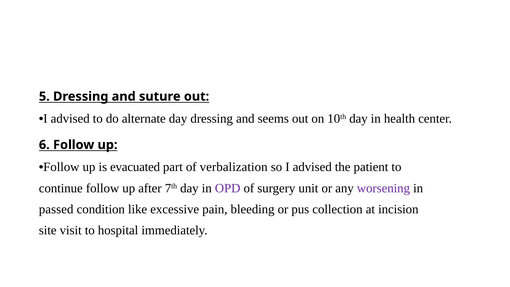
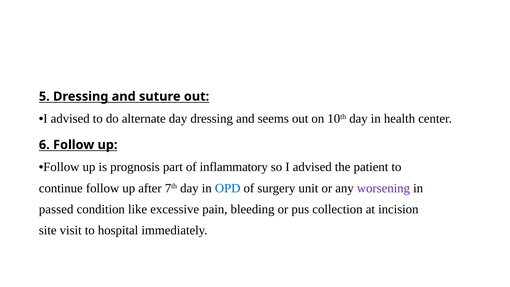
evacuated: evacuated -> prognosis
verbalization: verbalization -> inflammatory
OPD colour: purple -> blue
